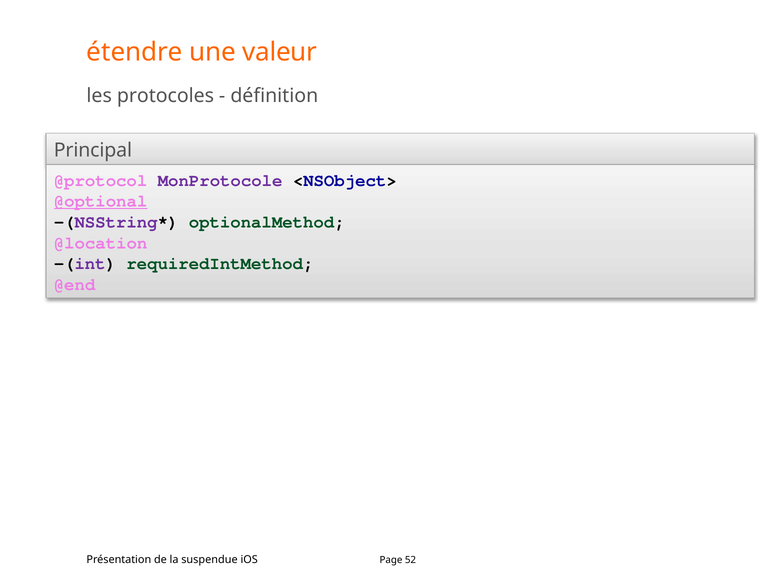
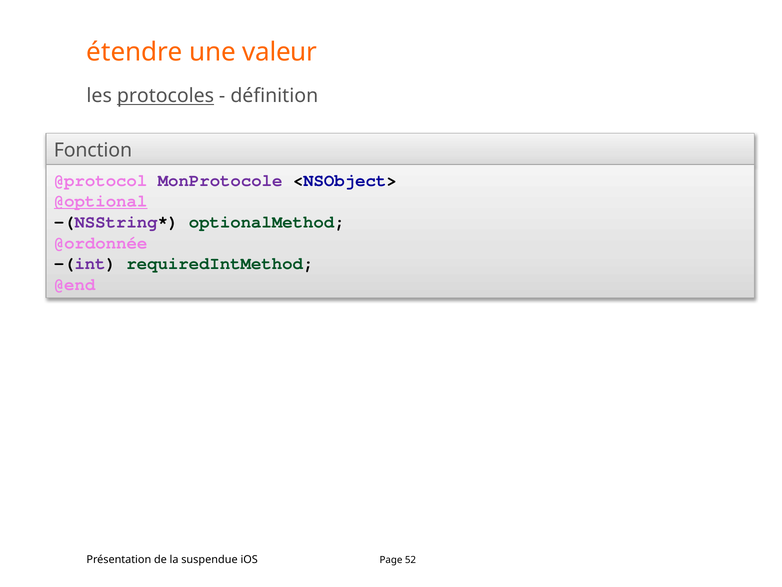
protocoles underline: none -> present
Principal: Principal -> Fonction
@location: @location -> @ordonnée
